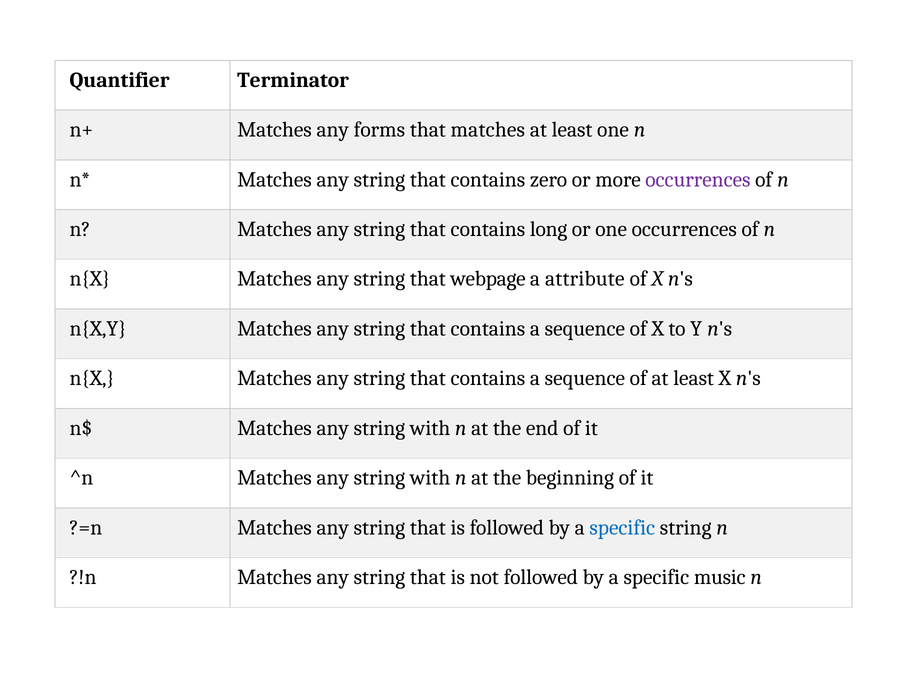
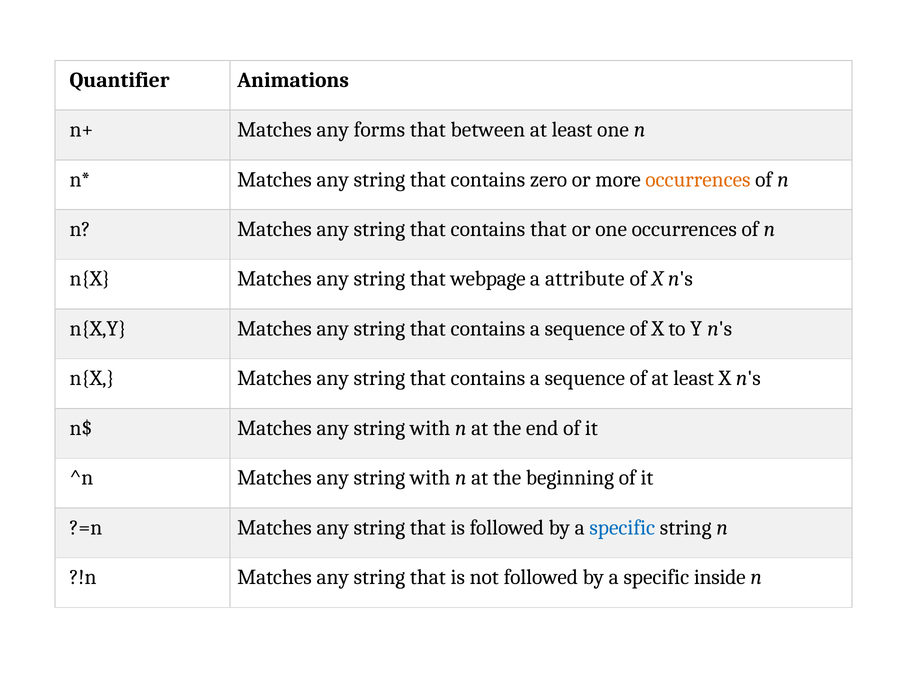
Quantifier Terminator: Terminator -> Animations
that matches: matches -> between
occurrences at (698, 180) colour: purple -> orange
contains long: long -> that
music: music -> inside
